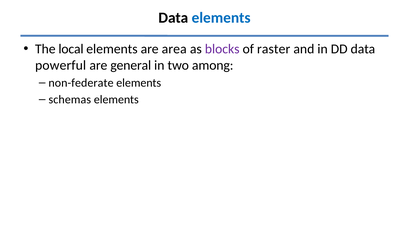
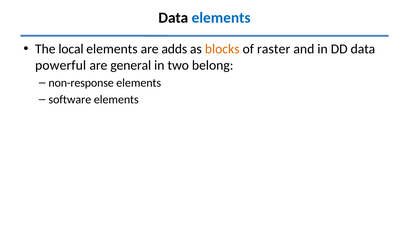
area: area -> adds
blocks colour: purple -> orange
among: among -> belong
non-federate: non-federate -> non-response
schemas: schemas -> software
